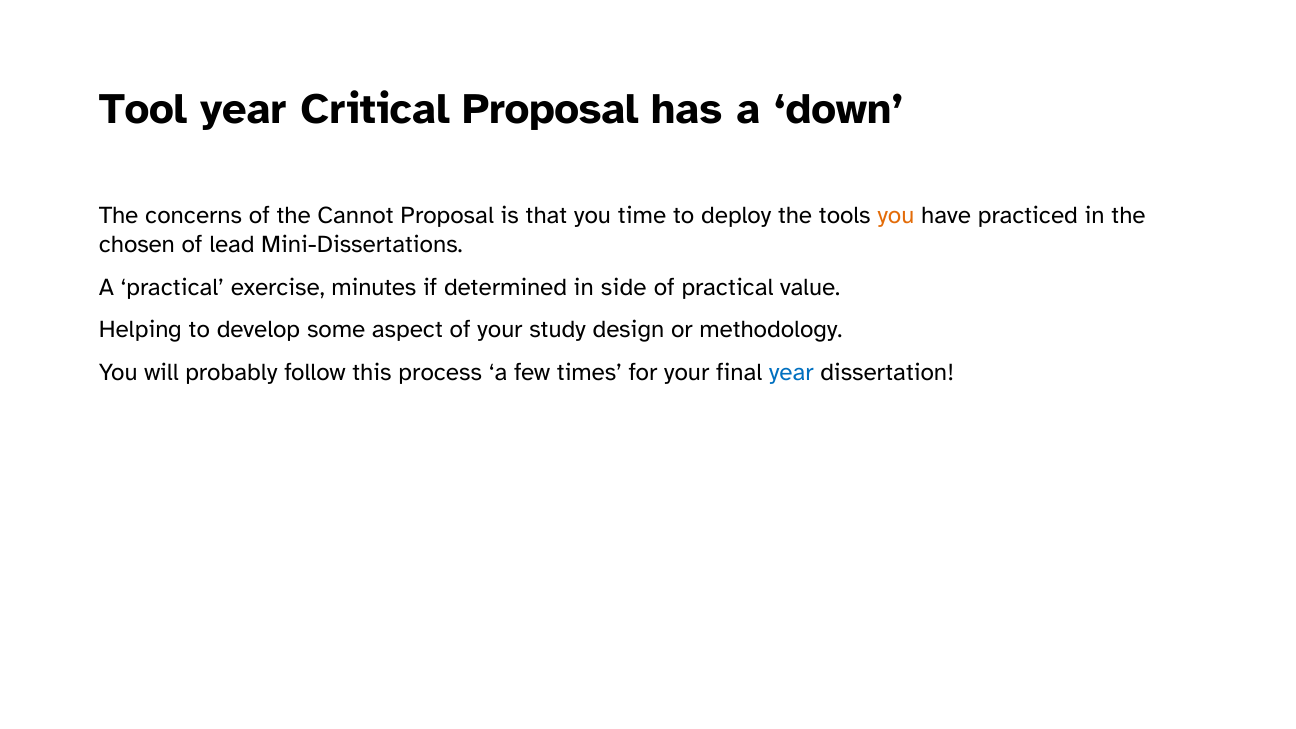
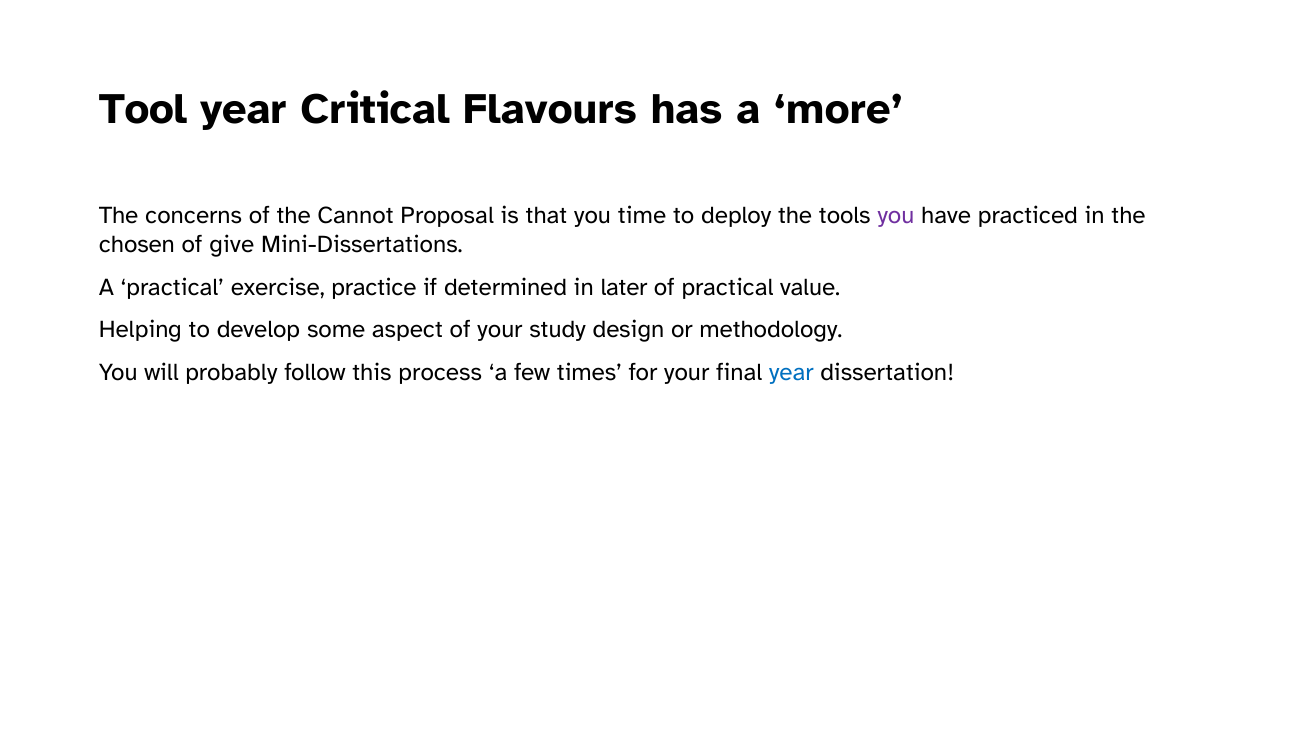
Critical Proposal: Proposal -> Flavours
down: down -> more
you at (896, 215) colour: orange -> purple
lead: lead -> give
minutes: minutes -> practice
side: side -> later
